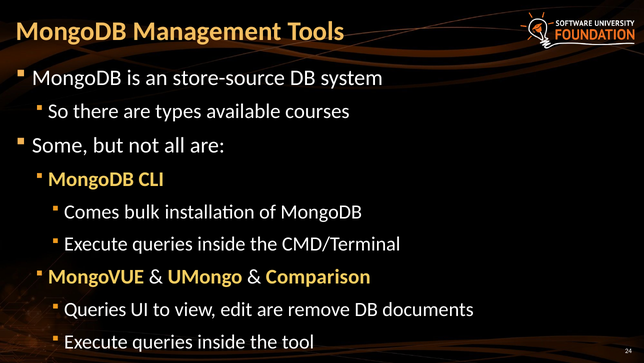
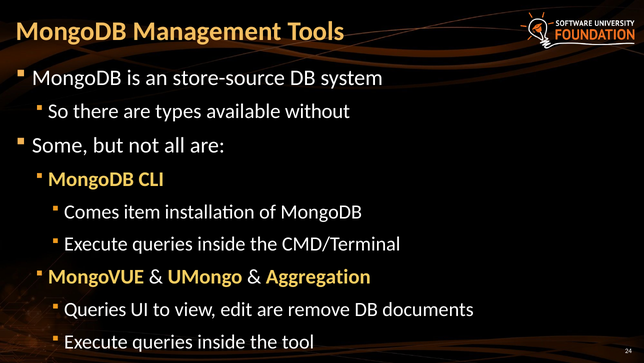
courses: courses -> without
bulk: bulk -> item
Comparison: Comparison -> Aggregation
